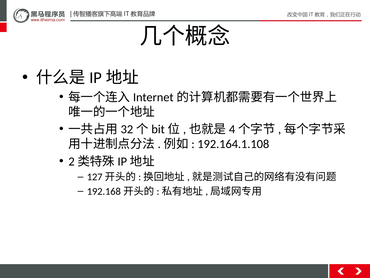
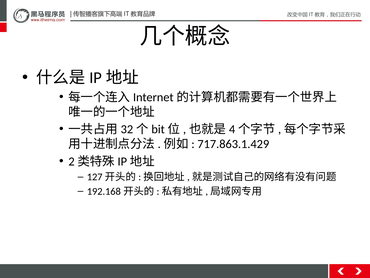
192.164.1.108: 192.164.1.108 -> 717.863.1.429
